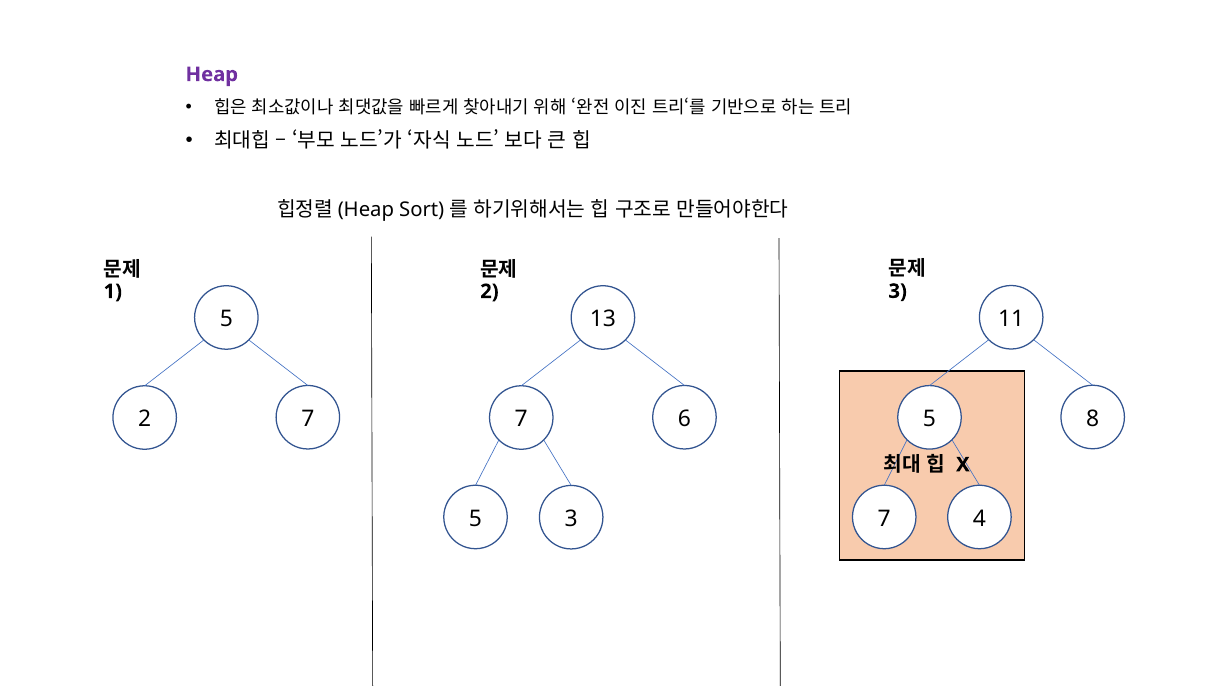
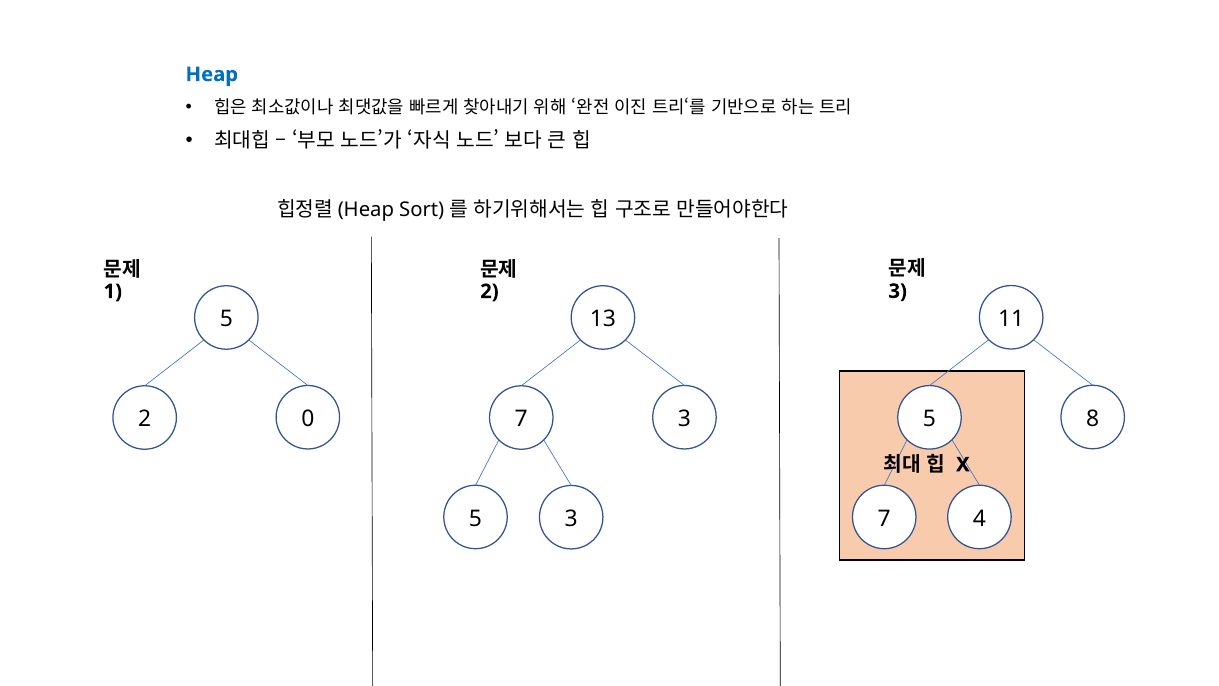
Heap colour: purple -> blue
2 7: 7 -> 0
7 6: 6 -> 3
